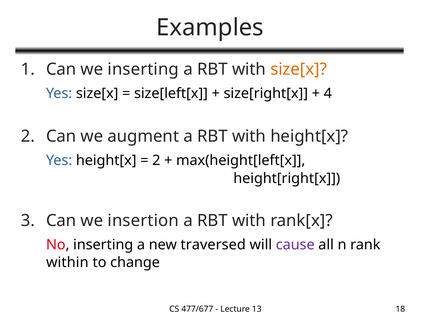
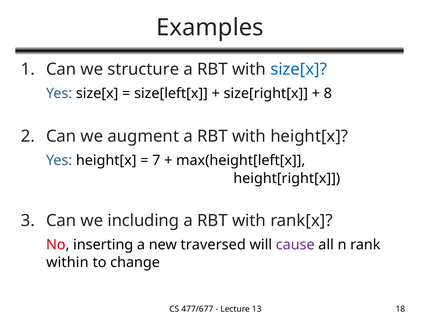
we inserting: inserting -> structure
size[x at (299, 69) colour: orange -> blue
4: 4 -> 8
2 at (156, 161): 2 -> 7
insertion: insertion -> including
